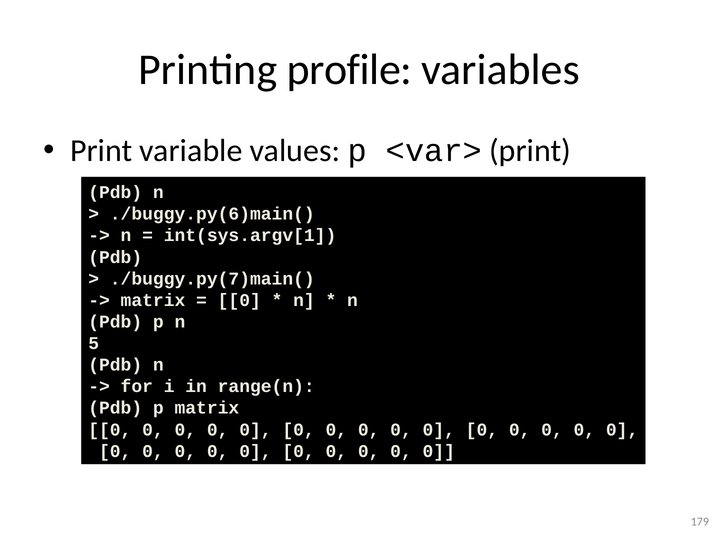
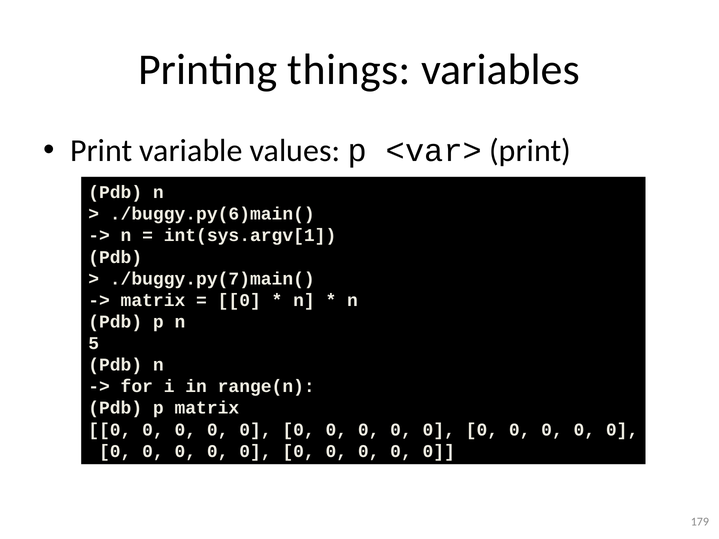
profile: profile -> things
